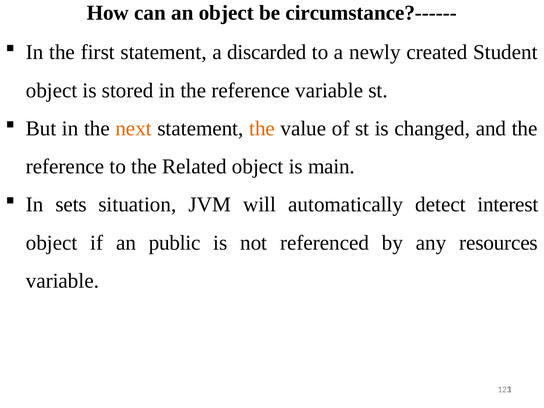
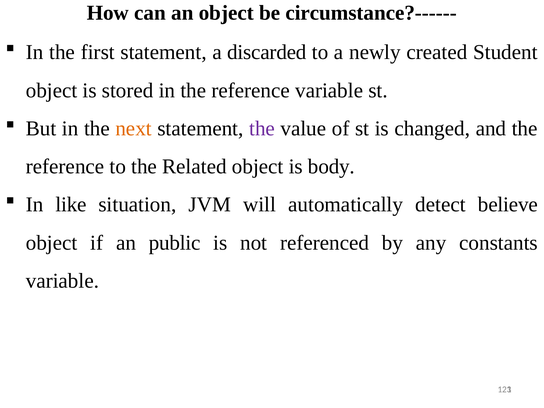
the at (262, 128) colour: orange -> purple
main: main -> body
sets: sets -> like
interest: interest -> believe
resources: resources -> constants
